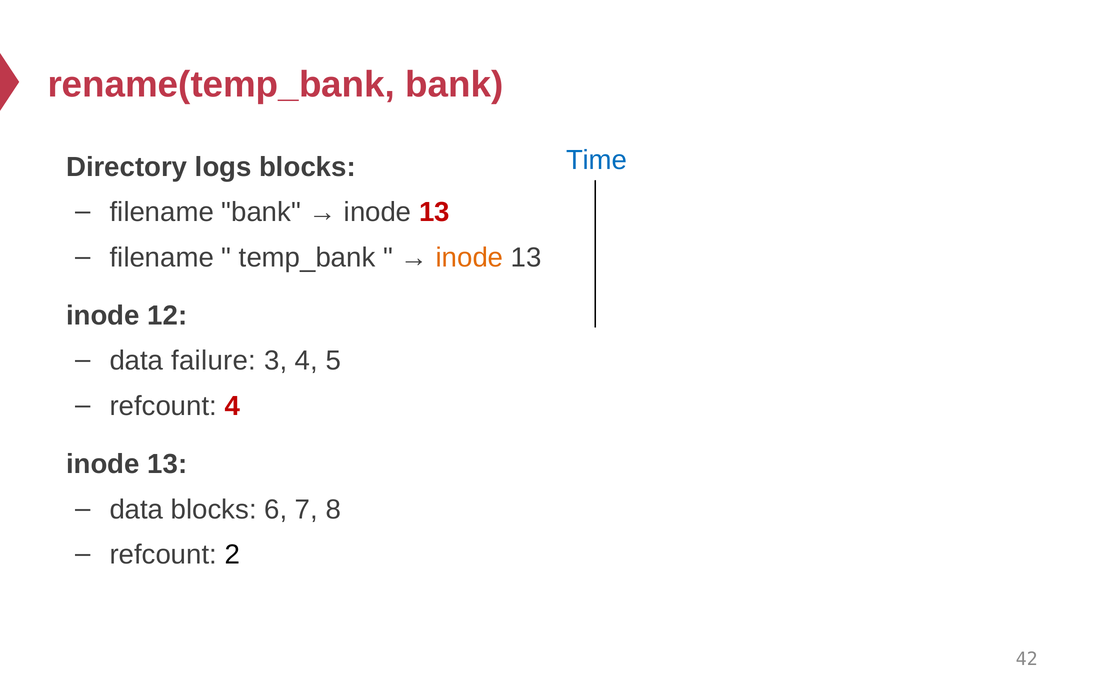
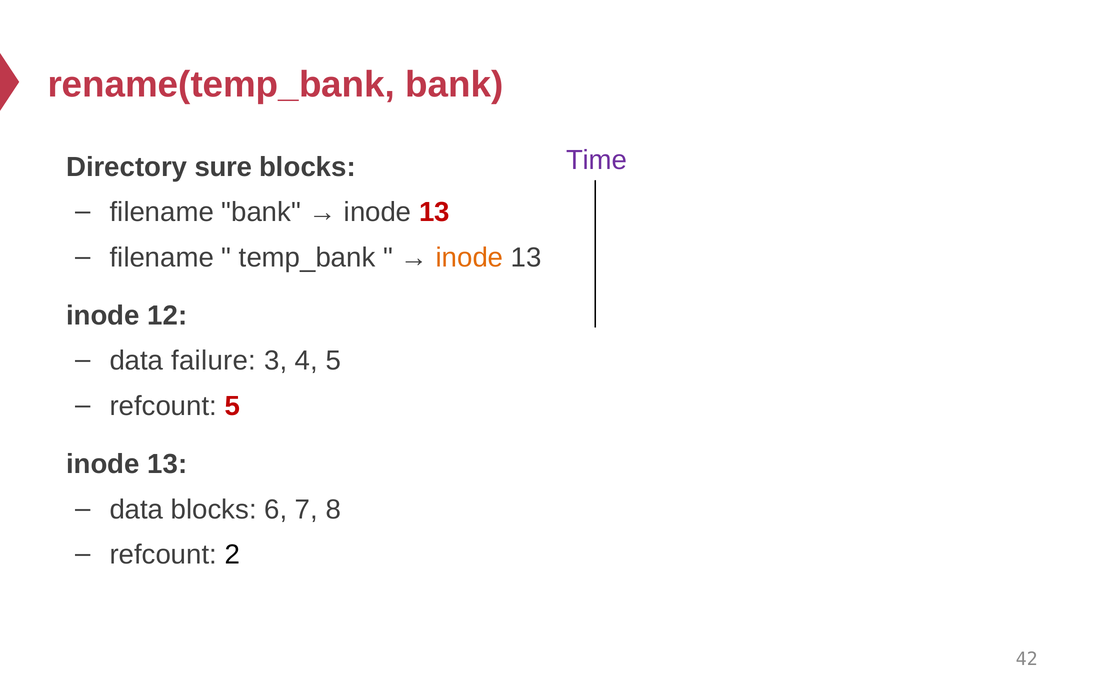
Time colour: blue -> purple
logs: logs -> sure
refcount 4: 4 -> 5
